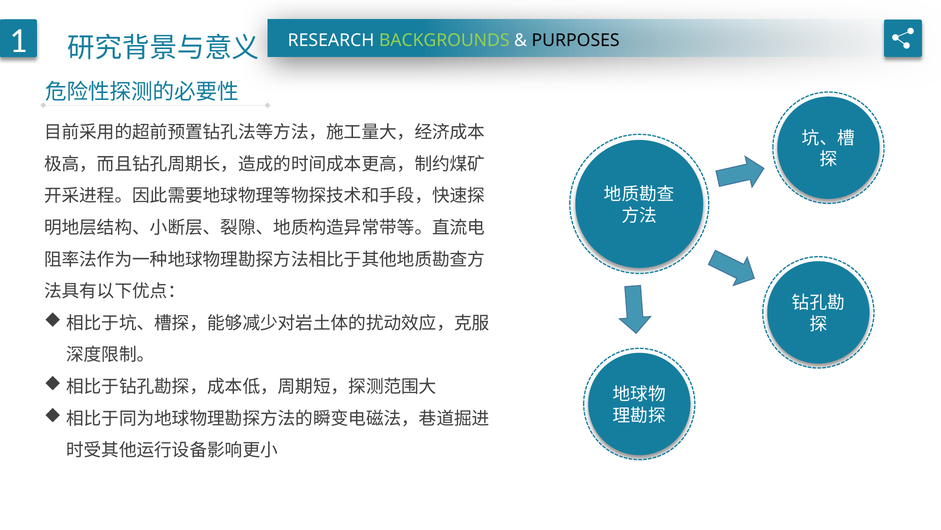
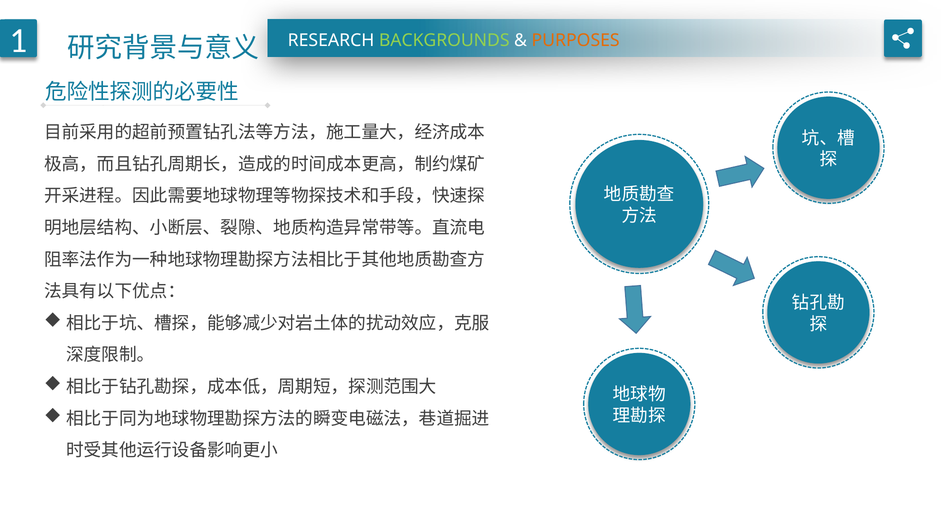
PURPOSES colour: black -> orange
